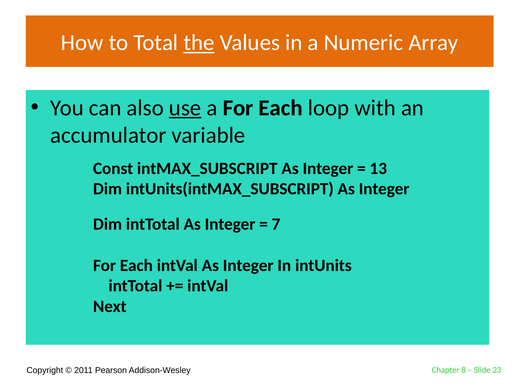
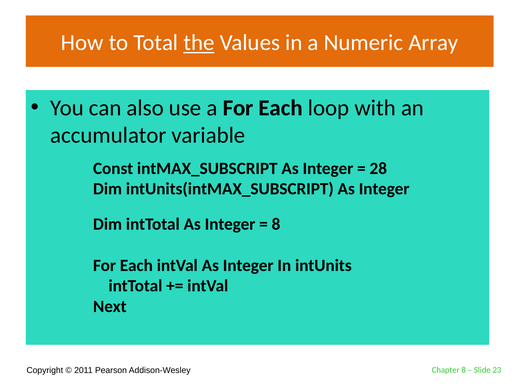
use underline: present -> none
13: 13 -> 28
7 at (276, 224): 7 -> 8
